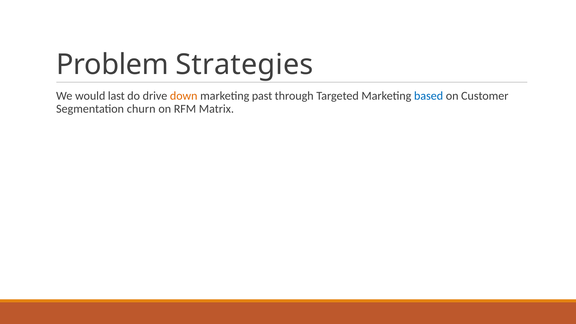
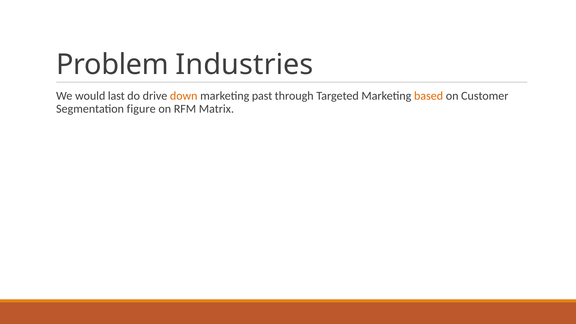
Strategies: Strategies -> Industries
based colour: blue -> orange
churn: churn -> figure
